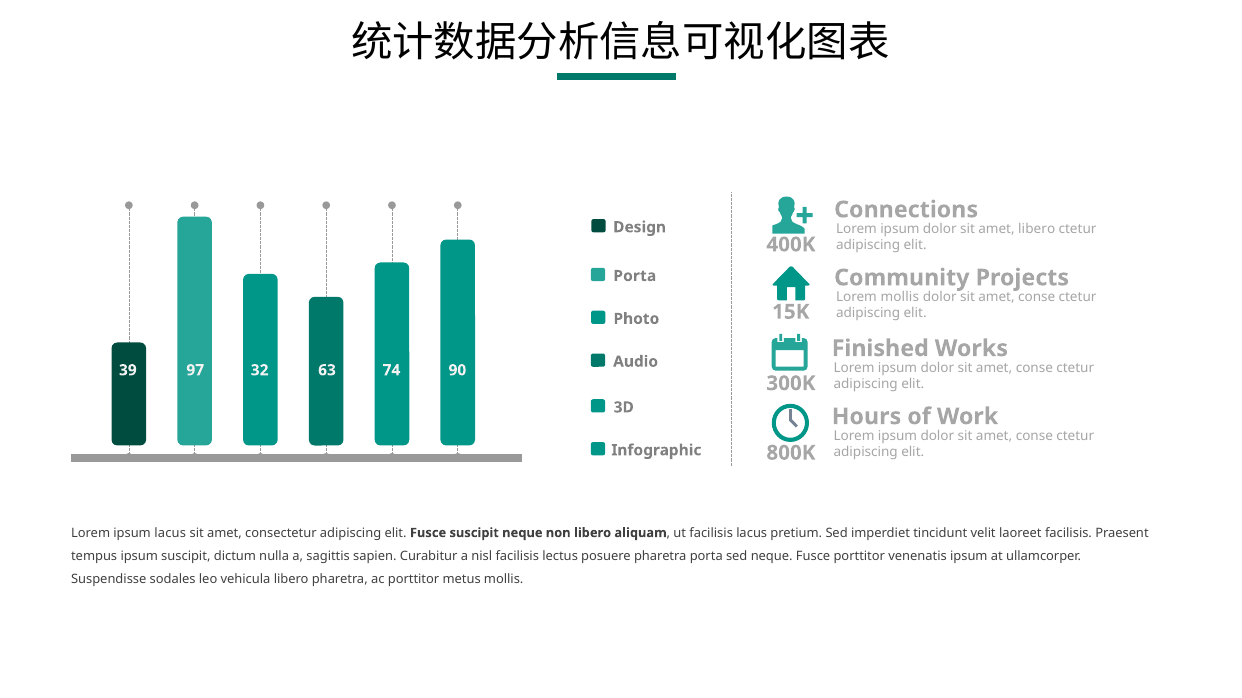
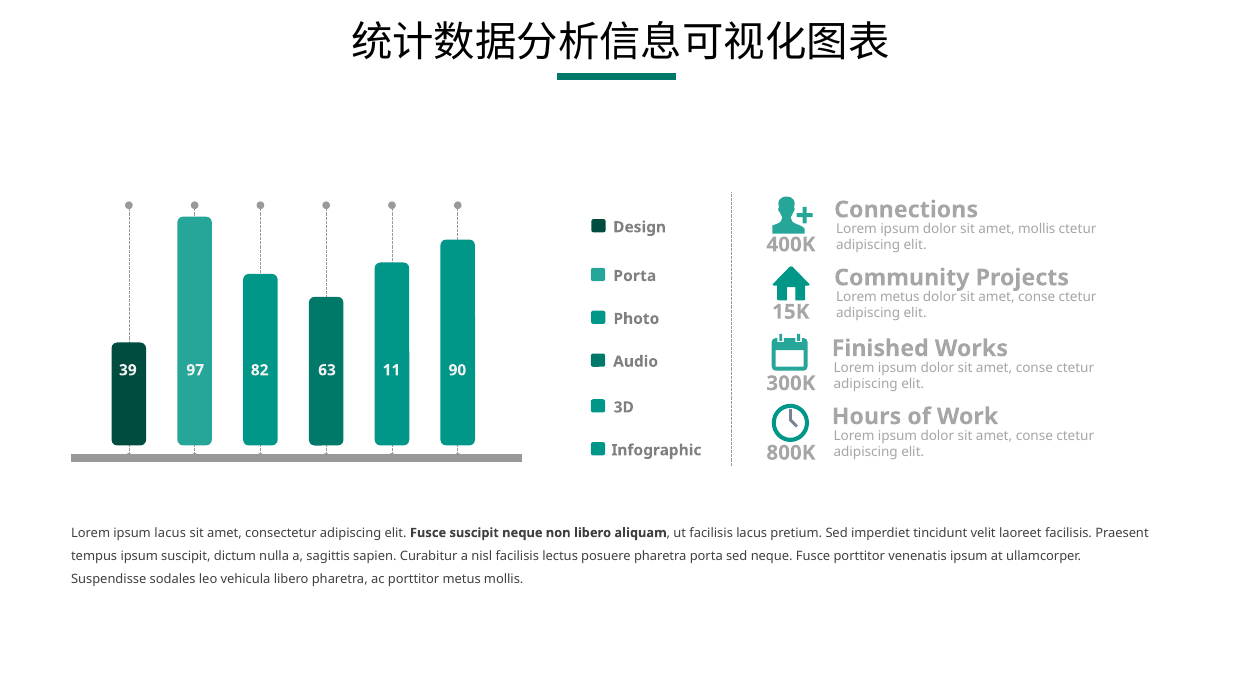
amet libero: libero -> mollis
Lorem mollis: mollis -> metus
32: 32 -> 82
74: 74 -> 11
